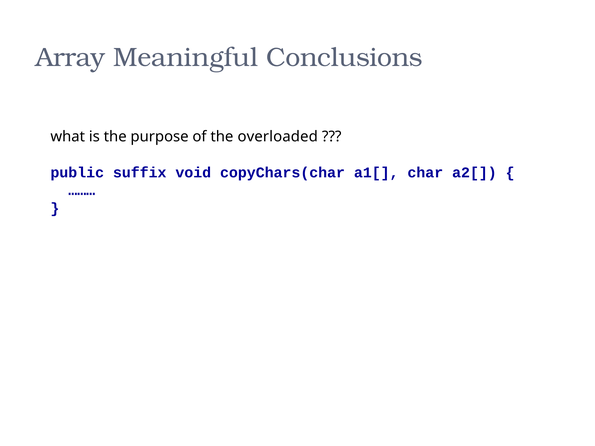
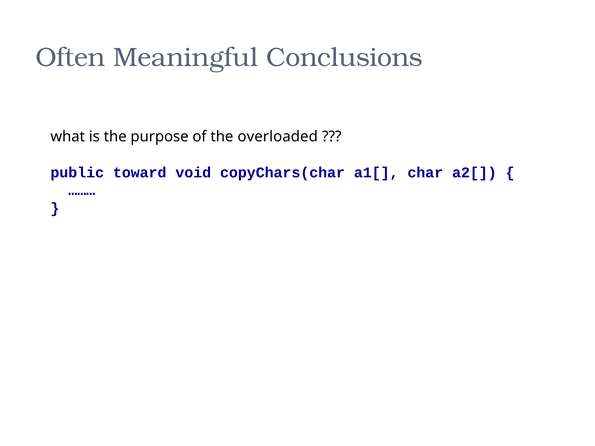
Array: Array -> Often
suffix: suffix -> toward
